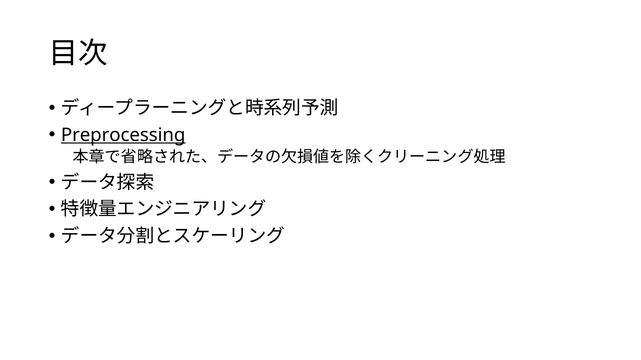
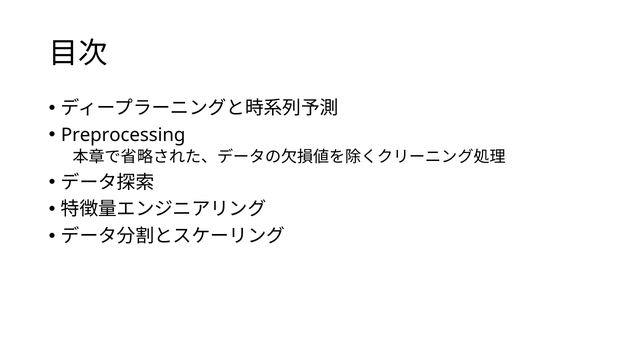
Preprocessing underline: present -> none
